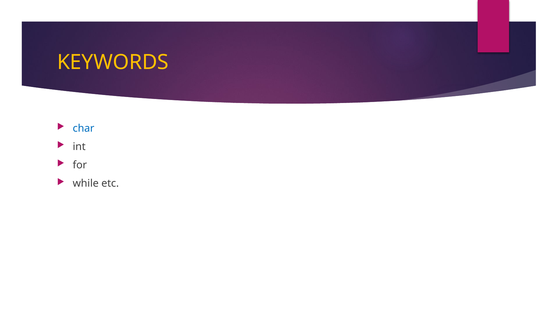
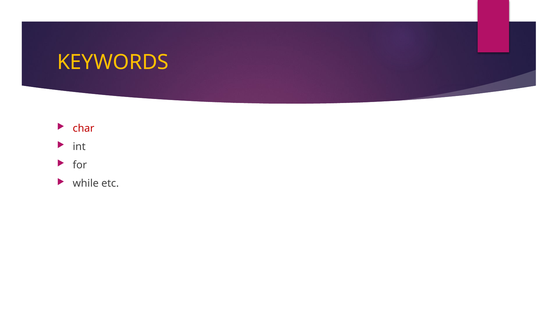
char colour: blue -> red
